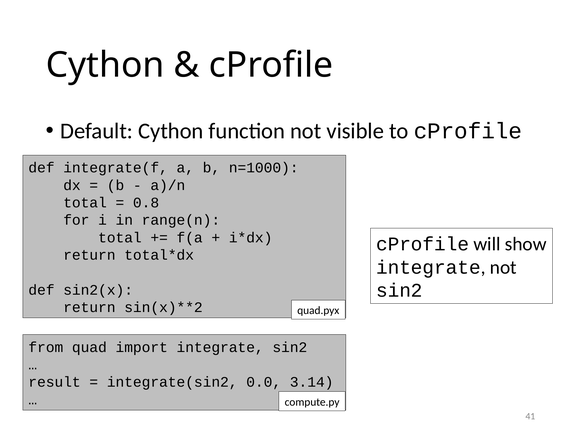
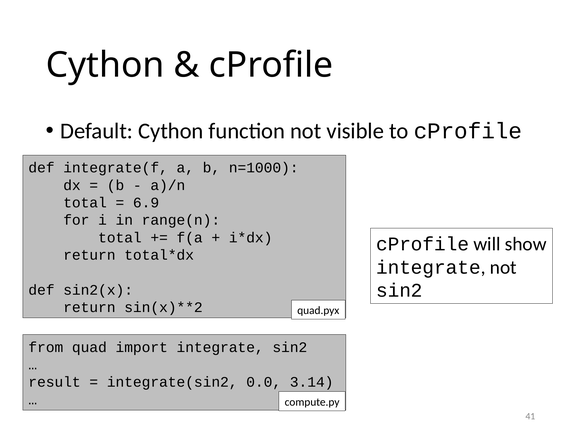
0.8: 0.8 -> 6.9
